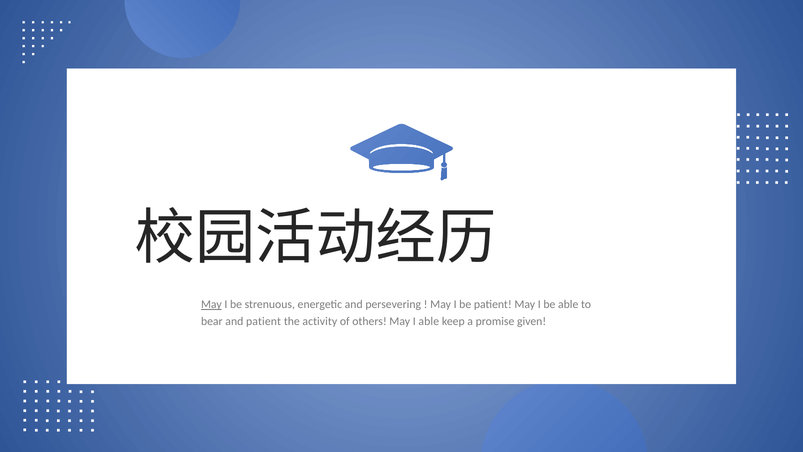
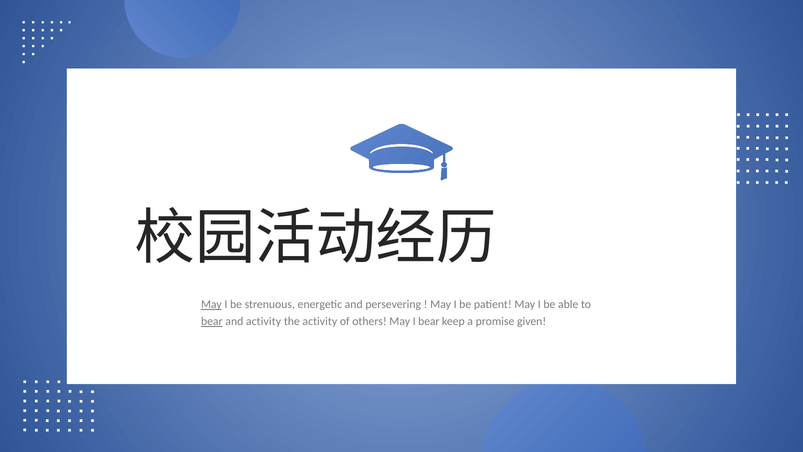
bear at (212, 321) underline: none -> present
and patient: patient -> activity
I able: able -> bear
